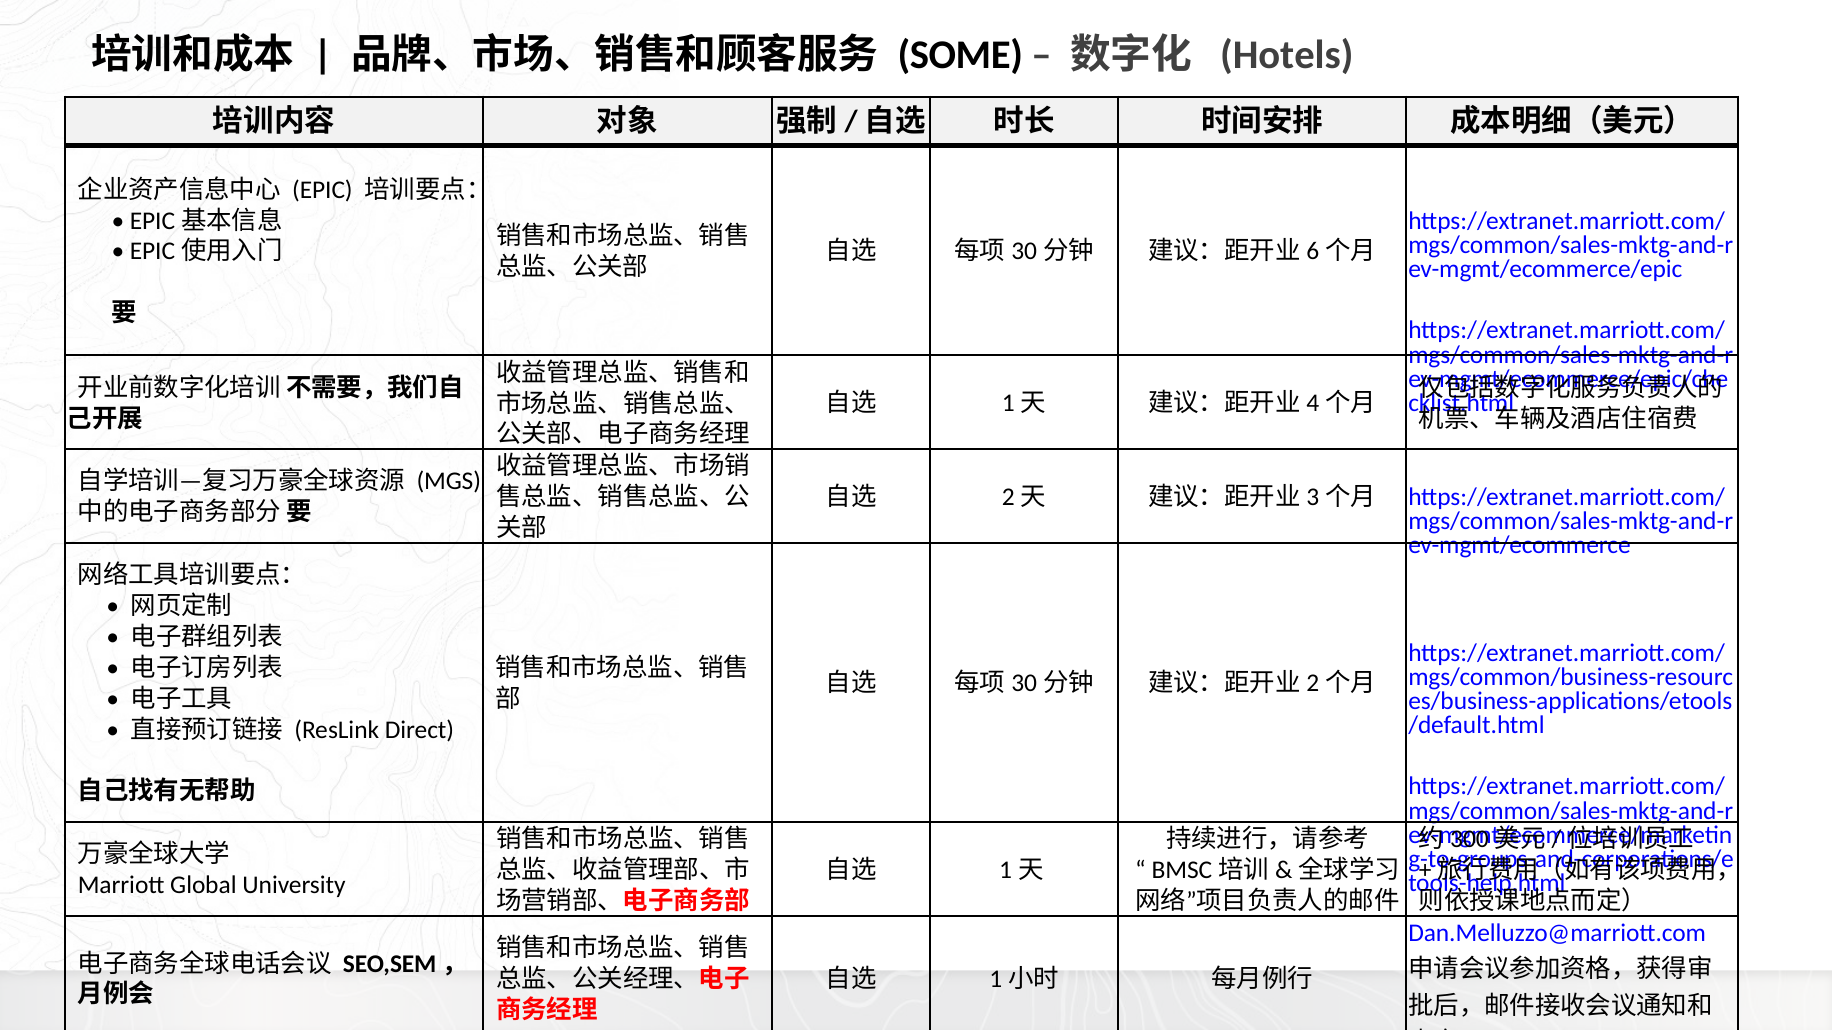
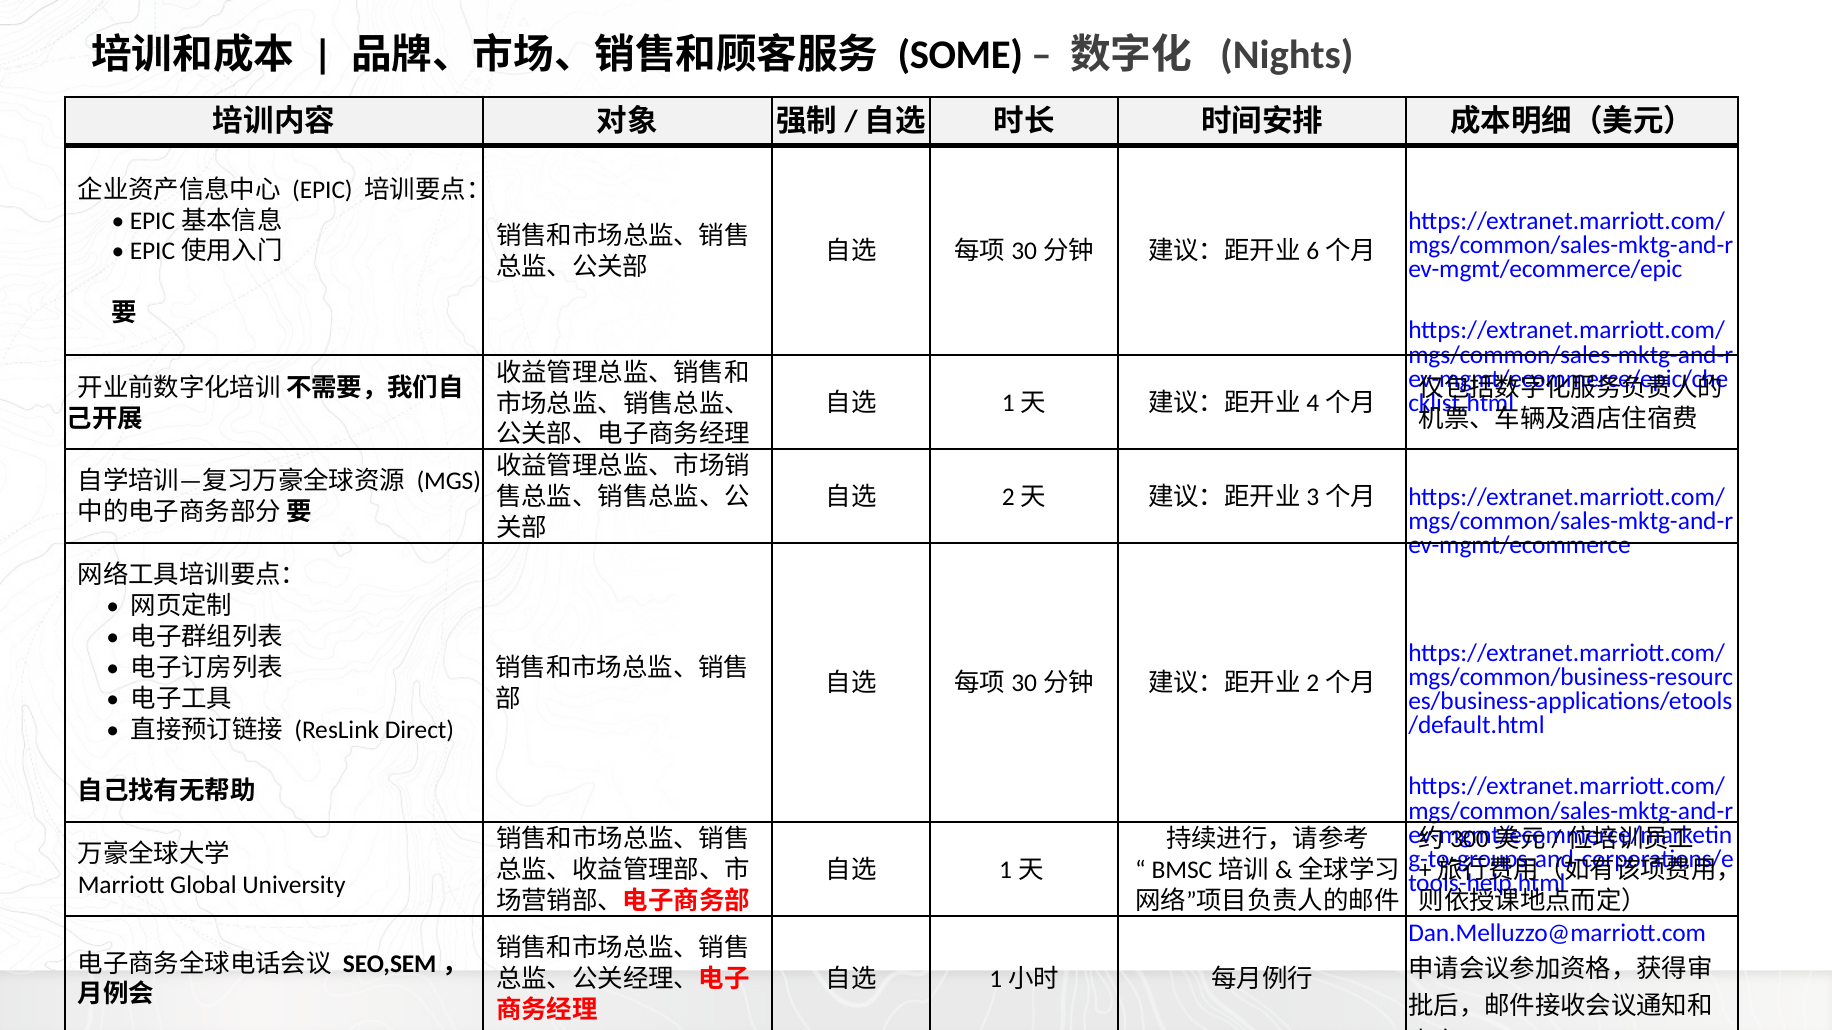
Hotels: Hotels -> Nights
